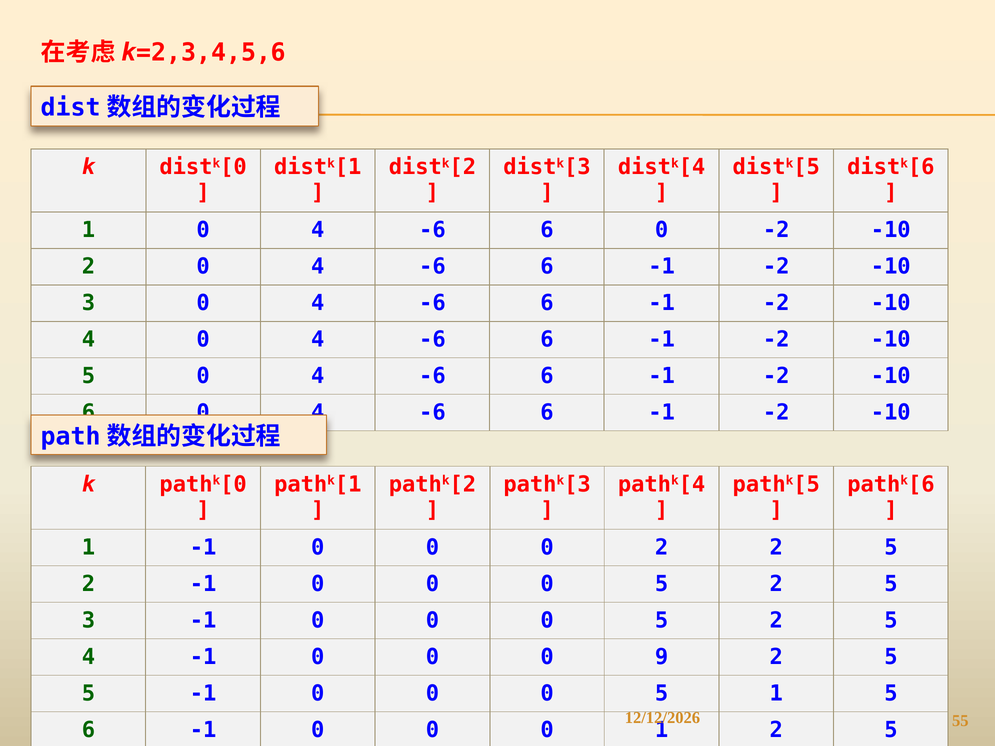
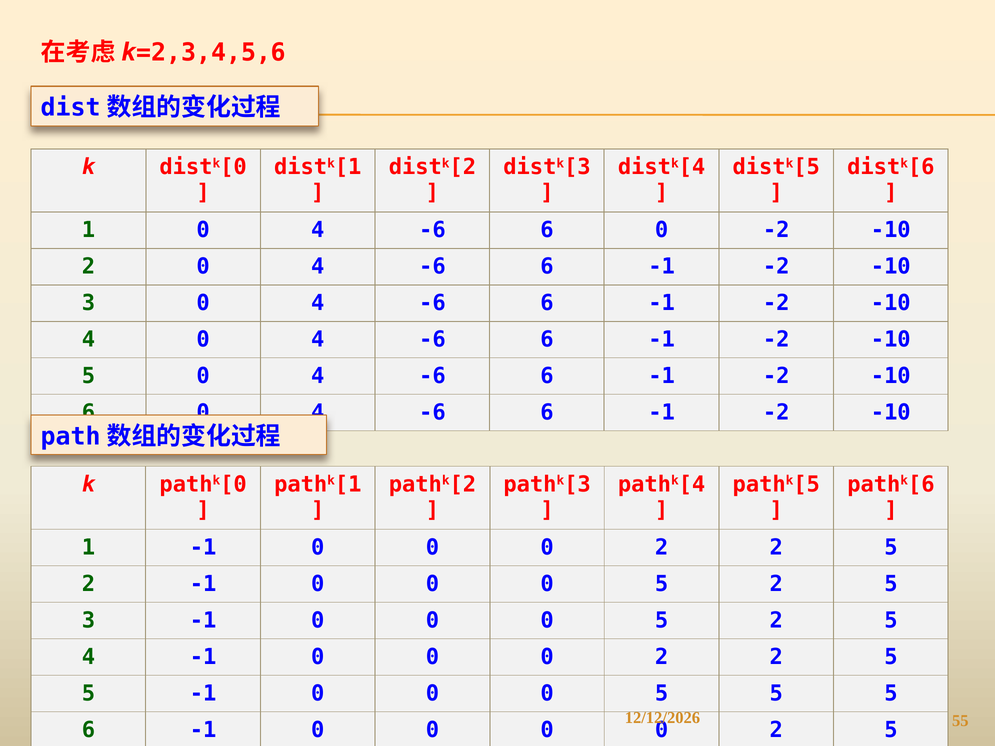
9 at (662, 657): 9 -> 2
0 5 1: 1 -> 5
0 0 0 1: 1 -> 0
